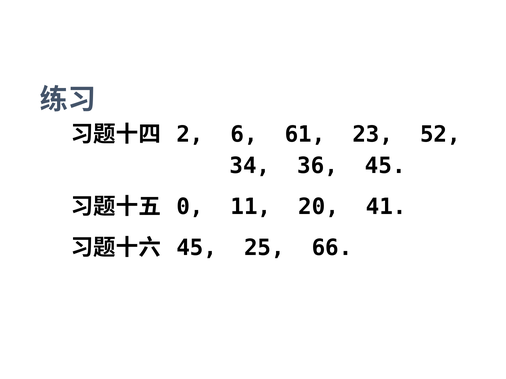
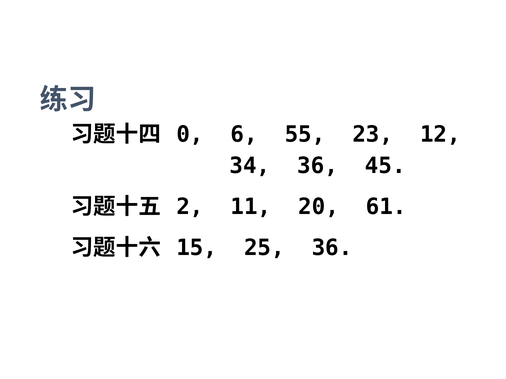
2: 2 -> 0
61: 61 -> 55
52: 52 -> 12
0: 0 -> 2
41: 41 -> 61
45 at (197, 248): 45 -> 15
25 66: 66 -> 36
